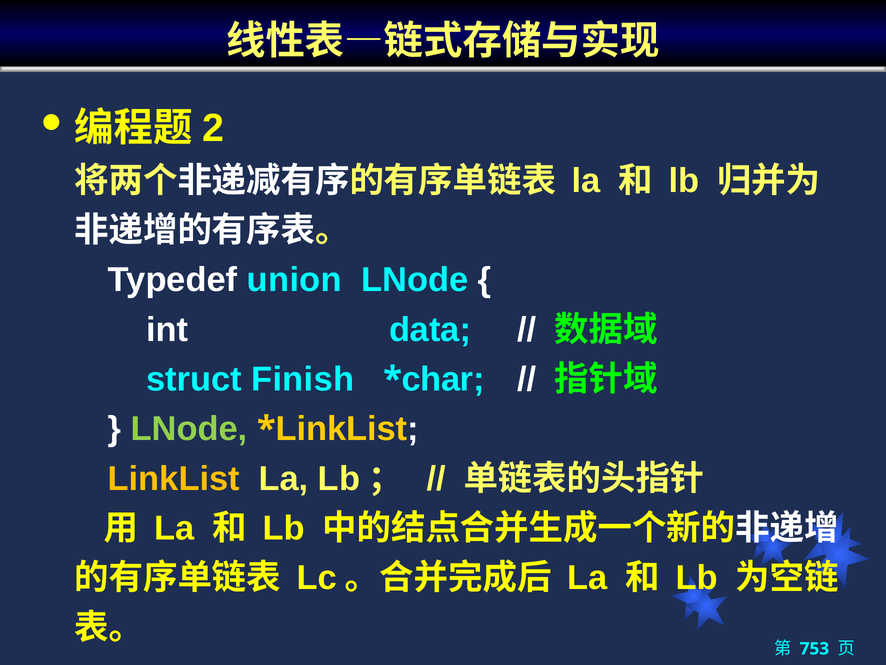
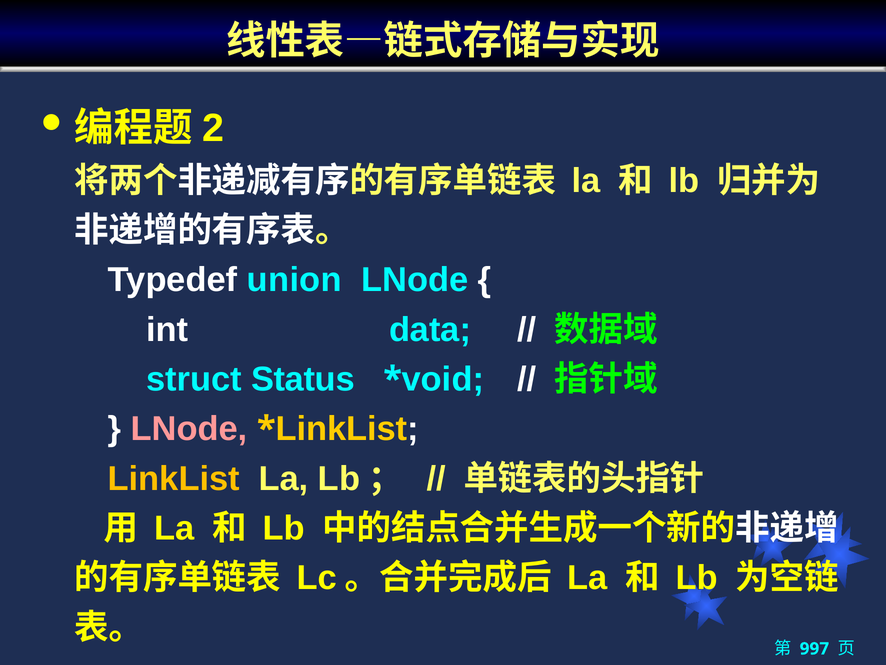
Finish: Finish -> Status
char: char -> void
LNode at (189, 429) colour: light green -> pink
753: 753 -> 997
